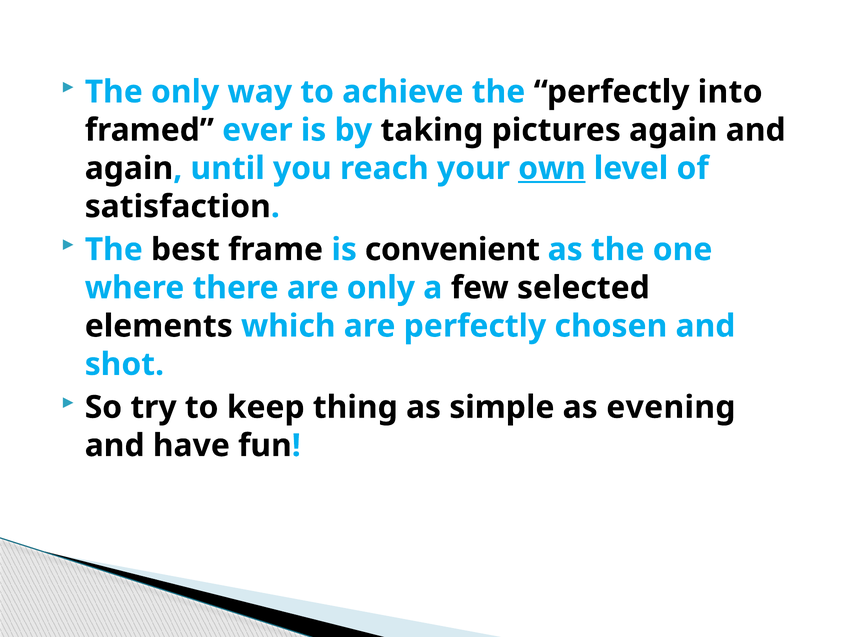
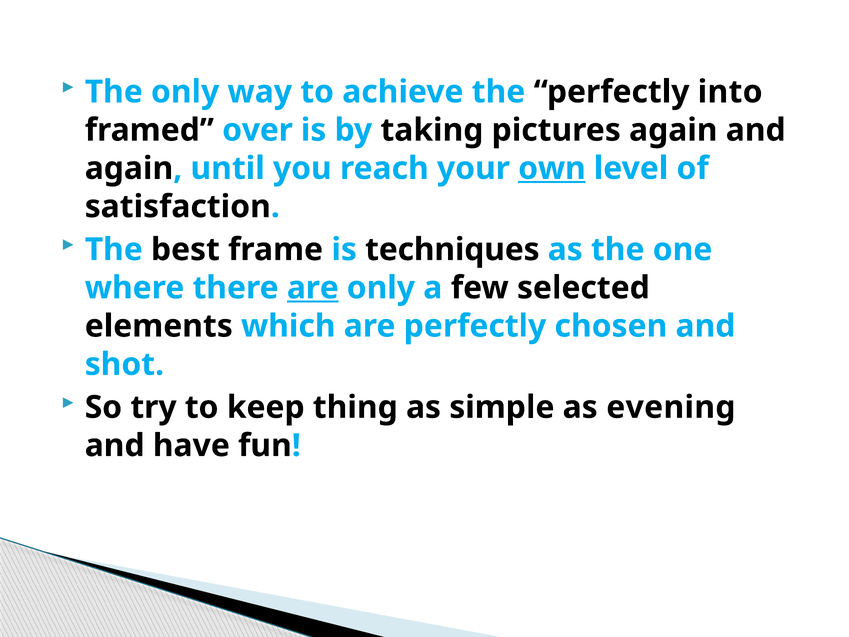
ever: ever -> over
convenient: convenient -> techniques
are at (313, 288) underline: none -> present
